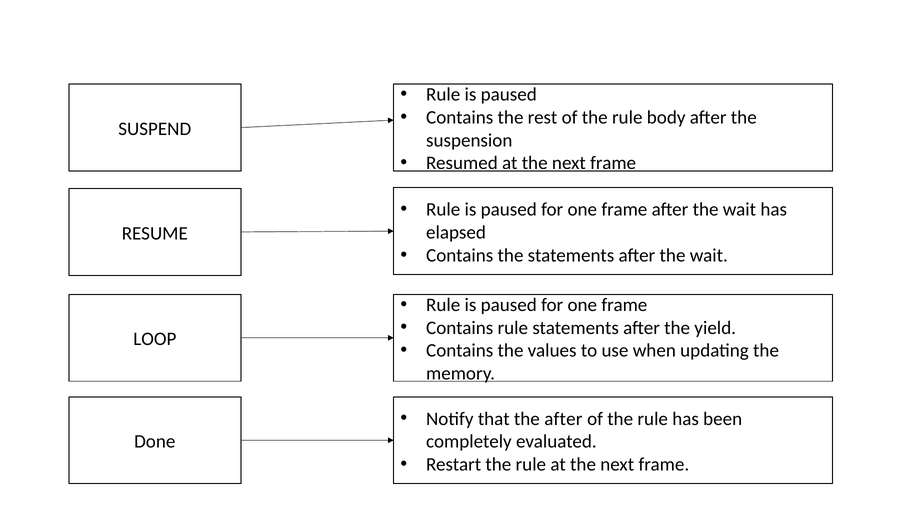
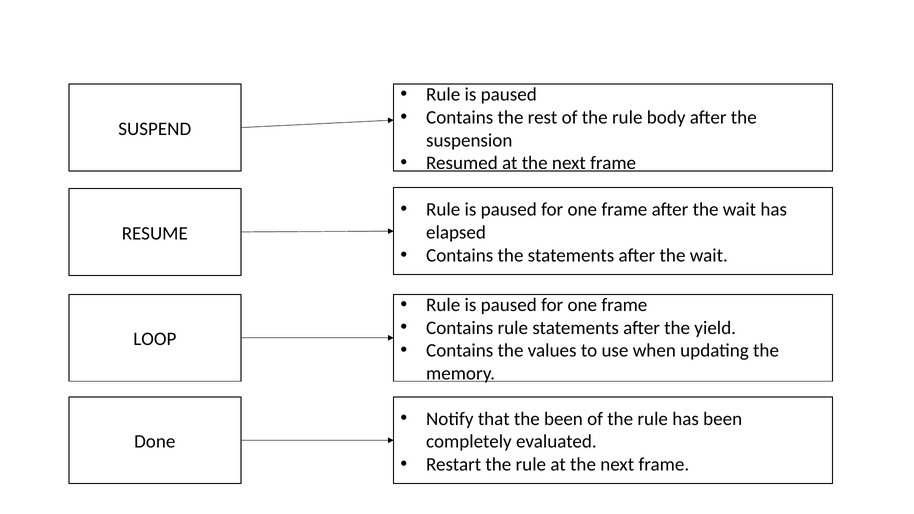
the after: after -> been
